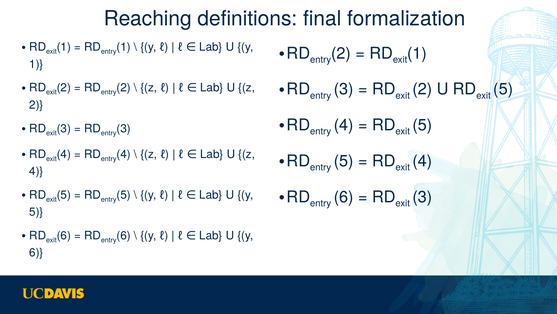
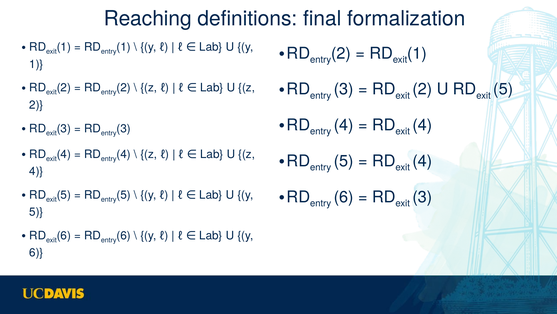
5 at (422, 125): 5 -> 4
